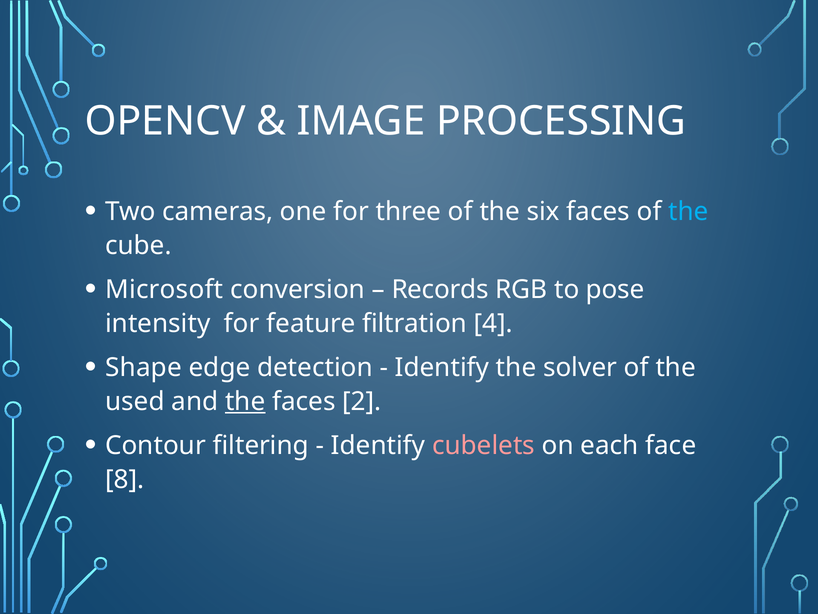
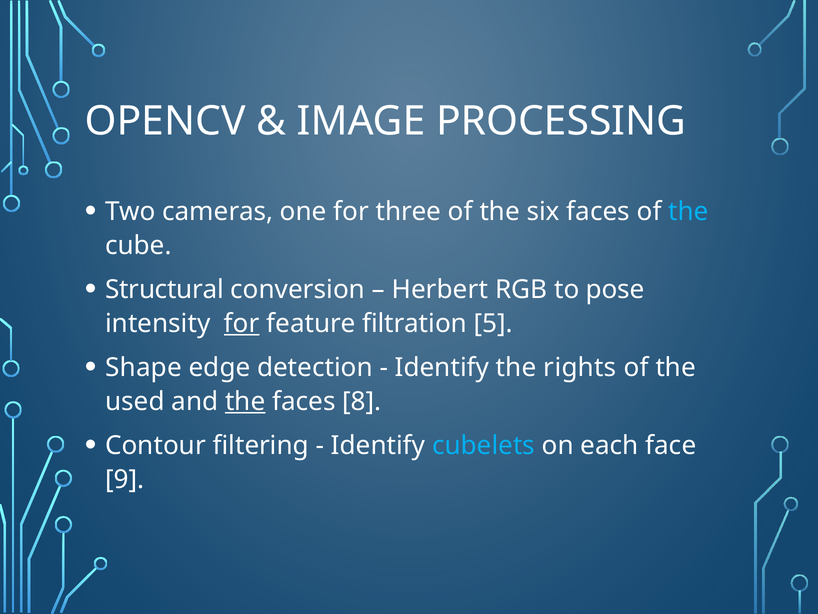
Microsoft: Microsoft -> Structural
Records: Records -> Herbert
for at (242, 323) underline: none -> present
4: 4 -> 5
solver: solver -> rights
2: 2 -> 8
cubelets colour: pink -> light blue
8: 8 -> 9
